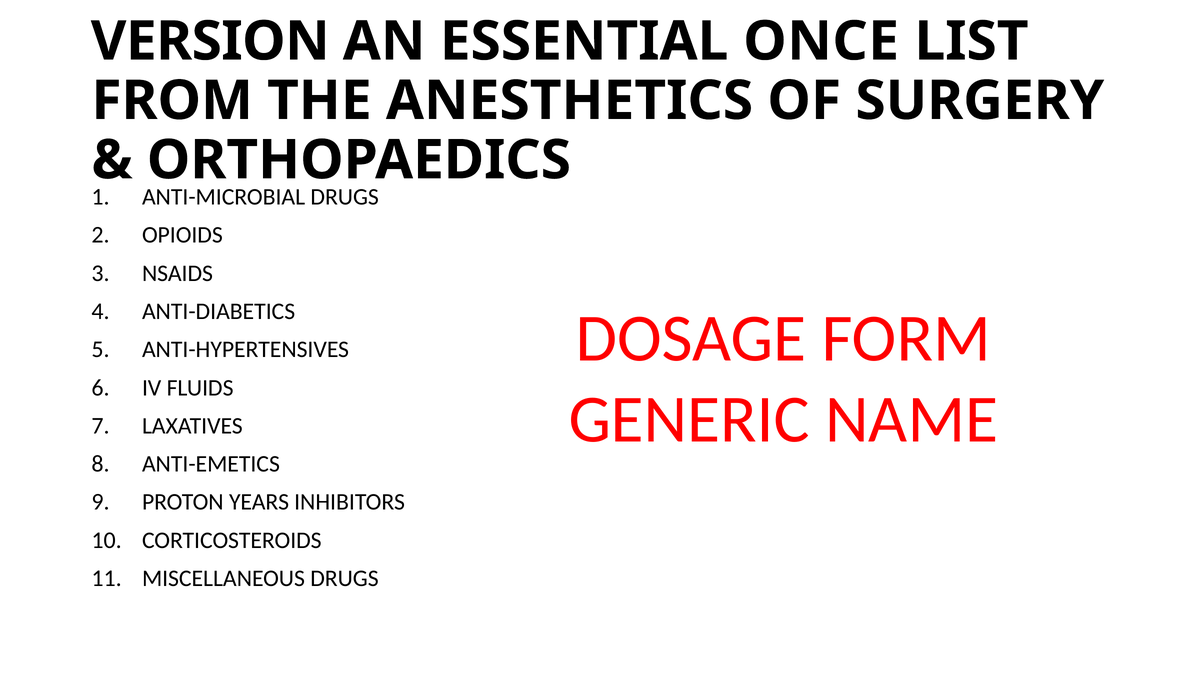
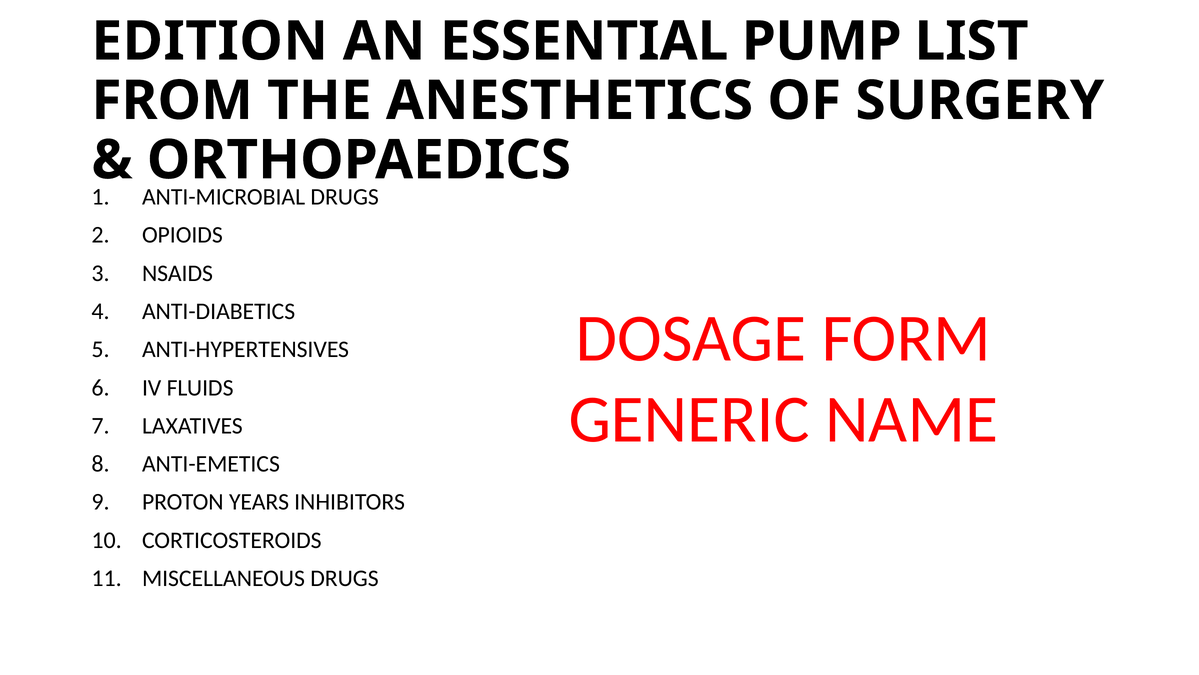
VERSION: VERSION -> EDITION
ONCE: ONCE -> PUMP
